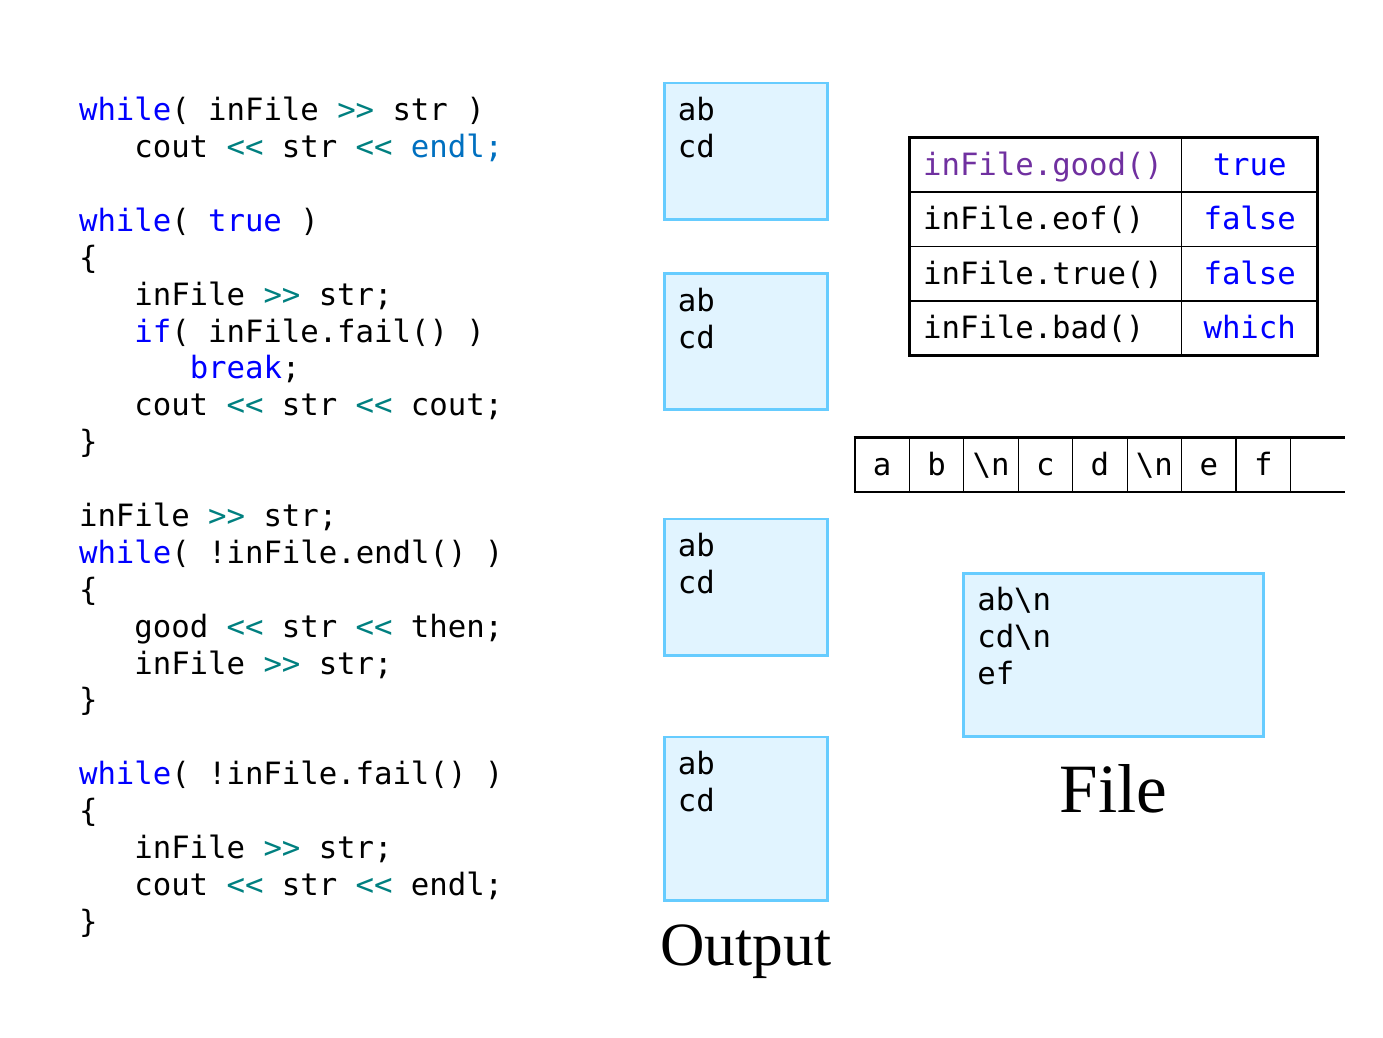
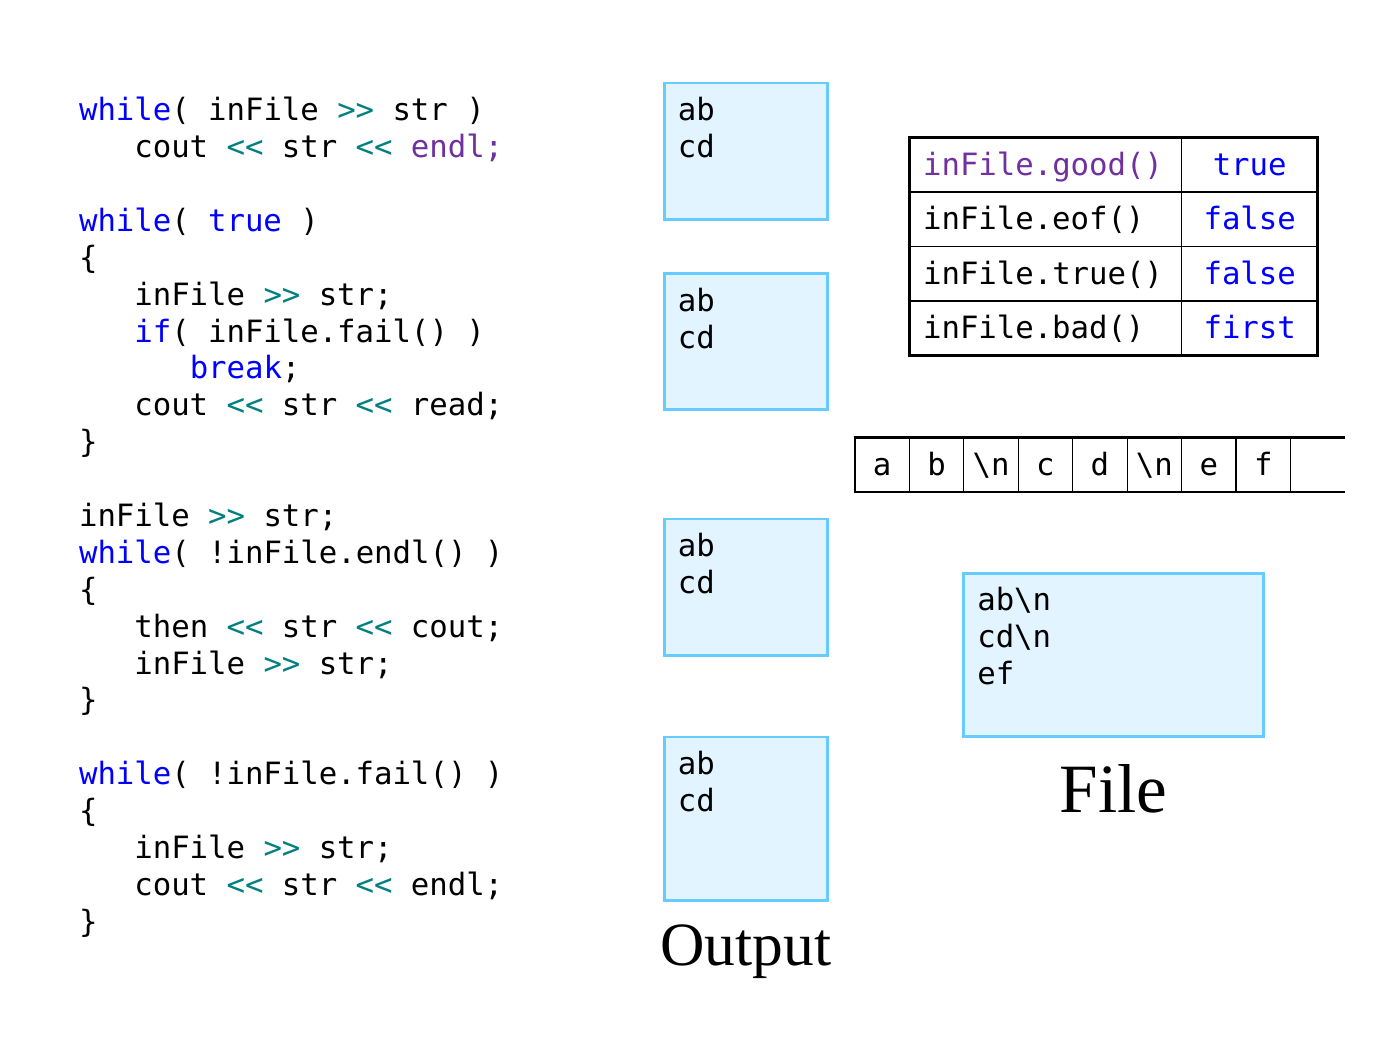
endl at (457, 147) colour: blue -> purple
which: which -> first
cout at (457, 405): cout -> read
good: good -> then
then at (457, 627): then -> cout
